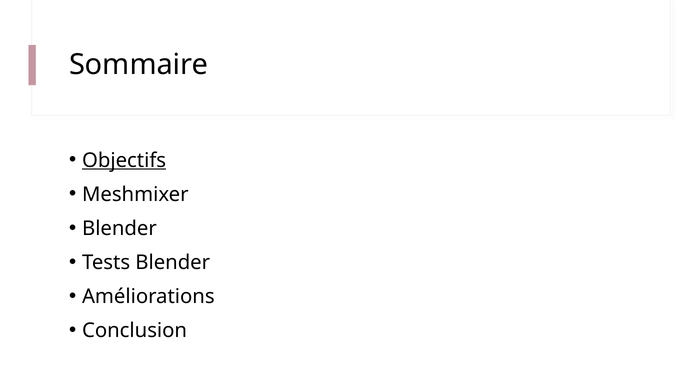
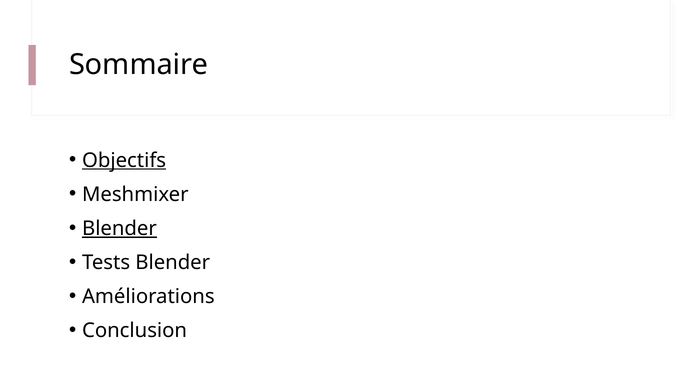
Blender at (119, 229) underline: none -> present
